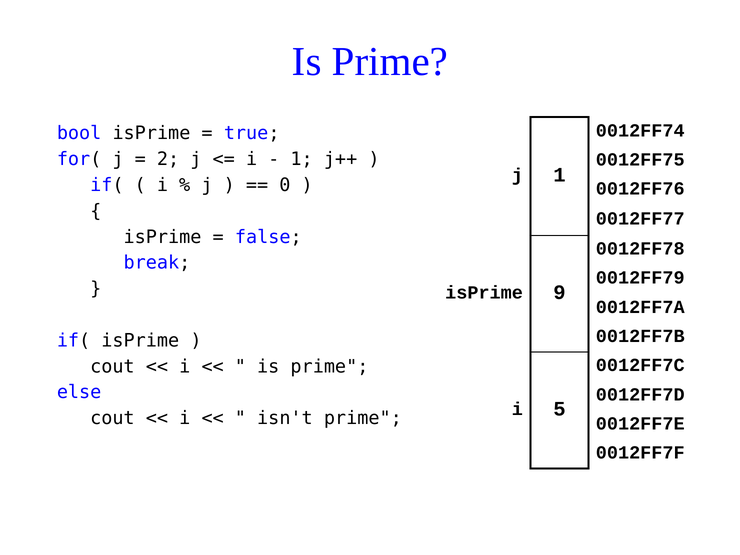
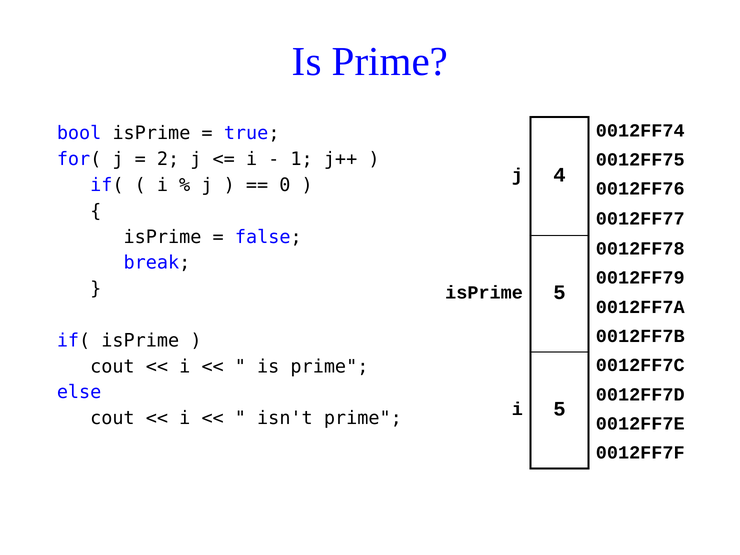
j 1: 1 -> 4
isPrime 9: 9 -> 5
